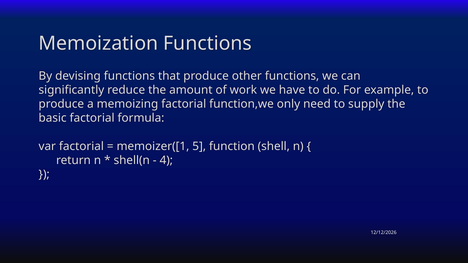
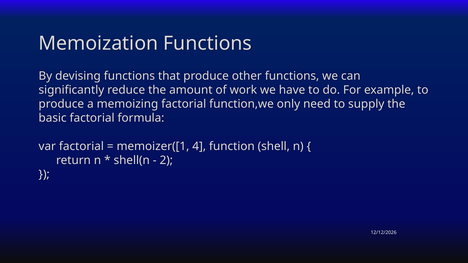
5: 5 -> 4
4: 4 -> 2
